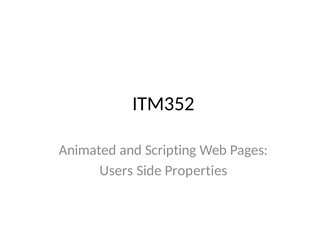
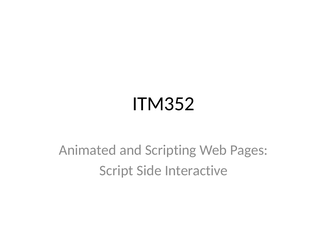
Users: Users -> Script
Properties: Properties -> Interactive
